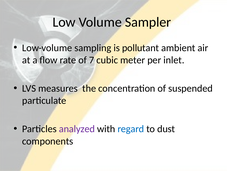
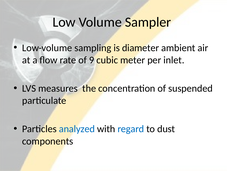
pollutant: pollutant -> diameter
7: 7 -> 9
analyzed colour: purple -> blue
